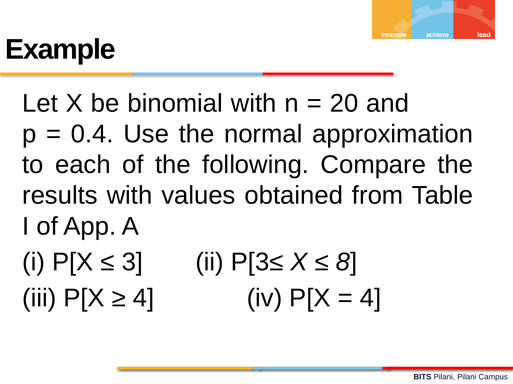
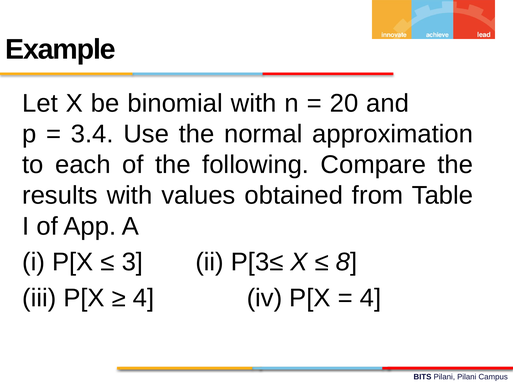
0.4: 0.4 -> 3.4
